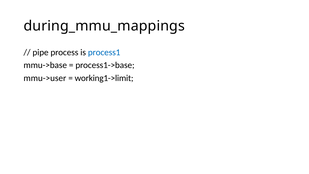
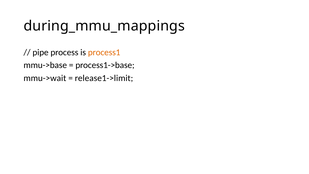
process1 colour: blue -> orange
mmu->user: mmu->user -> mmu->wait
working1->limit: working1->limit -> release1->limit
